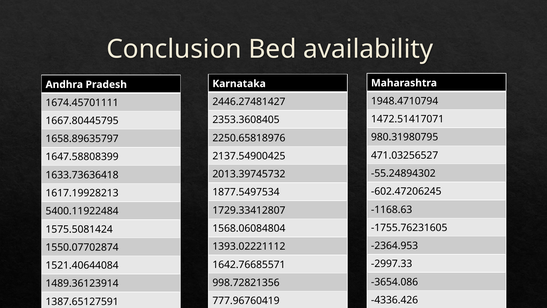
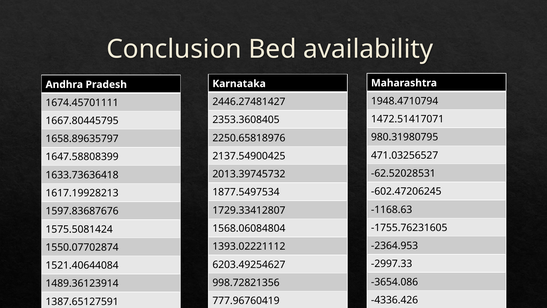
-55.24894302: -55.24894302 -> -62.52028531
5400.11922484: 5400.11922484 -> 1597.83687676
1642.76685571: 1642.76685571 -> 6203.49254627
